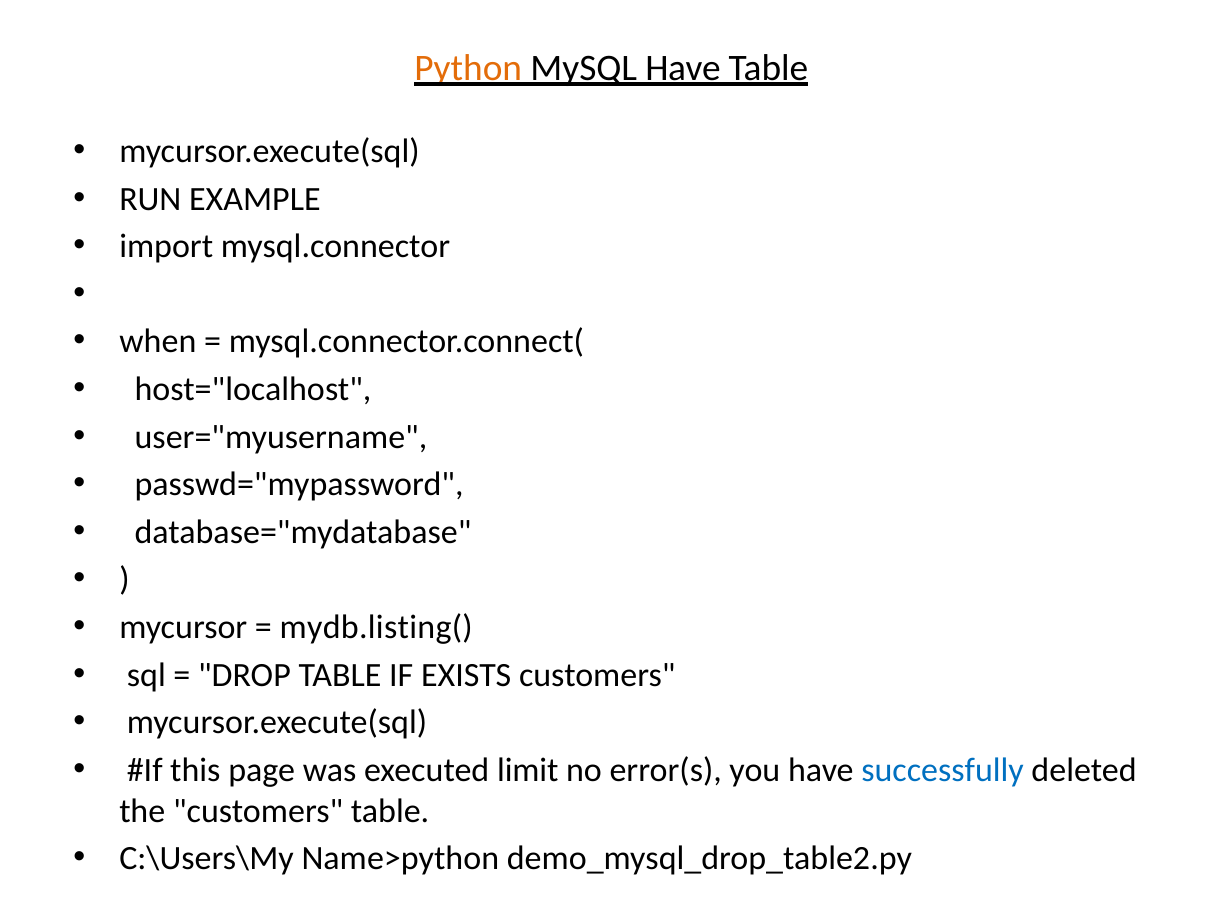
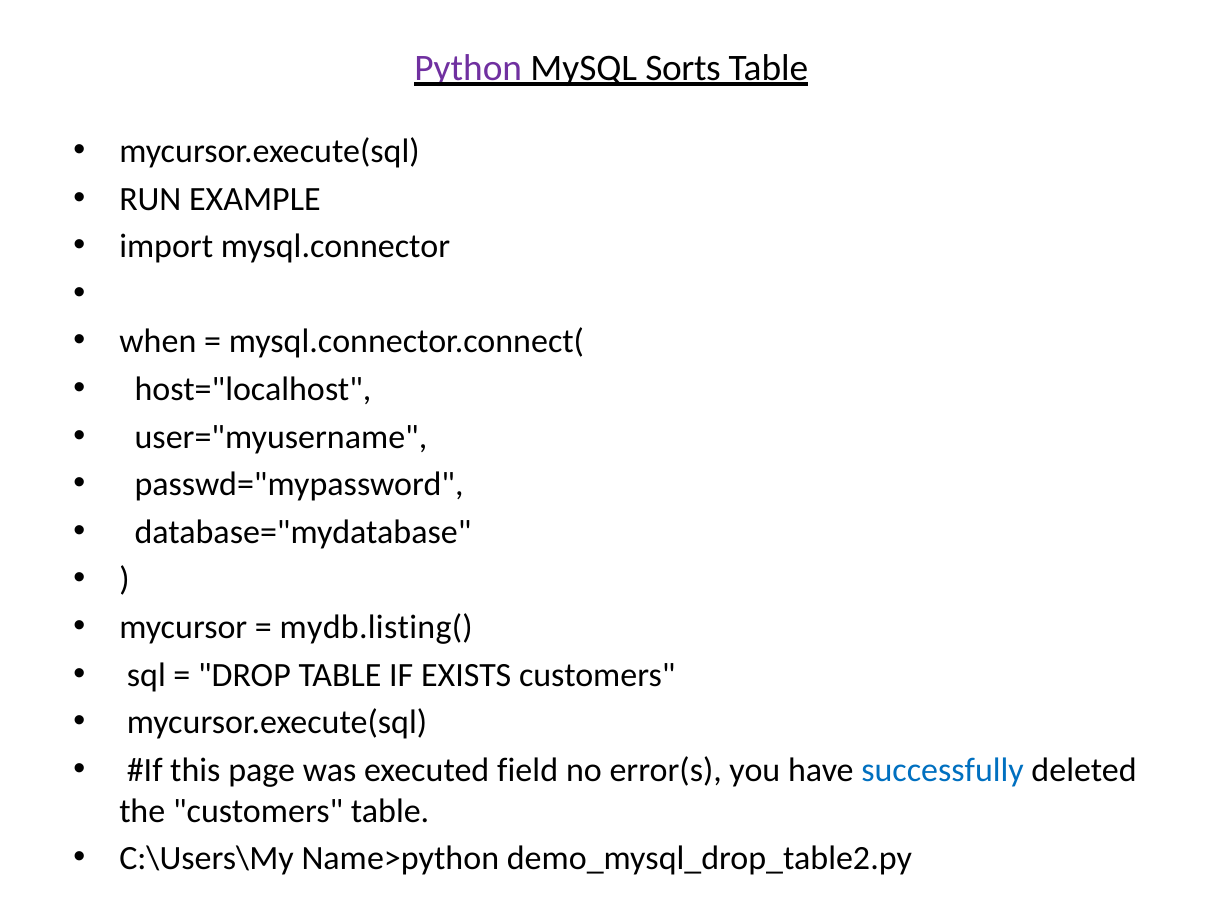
Python colour: orange -> purple
MySQL Have: Have -> Sorts
limit: limit -> field
